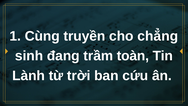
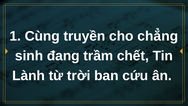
toàn: toàn -> chết
